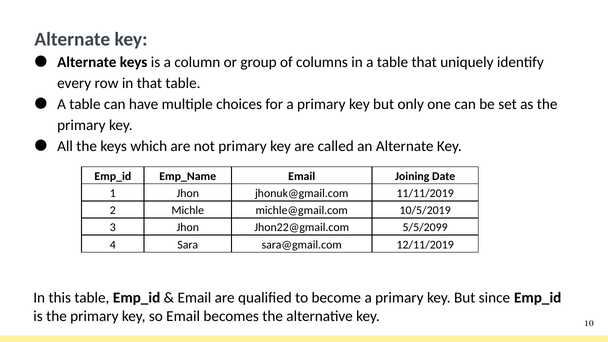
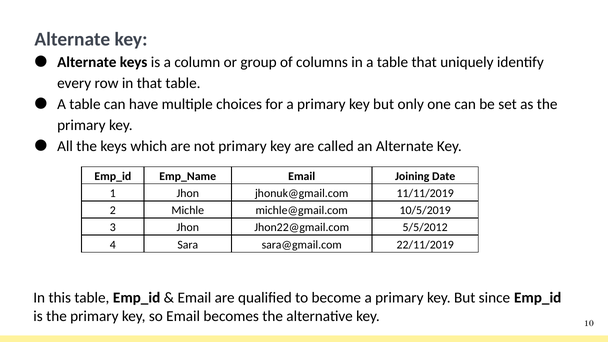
5/5/2099: 5/5/2099 -> 5/5/2012
12/11/2019: 12/11/2019 -> 22/11/2019
